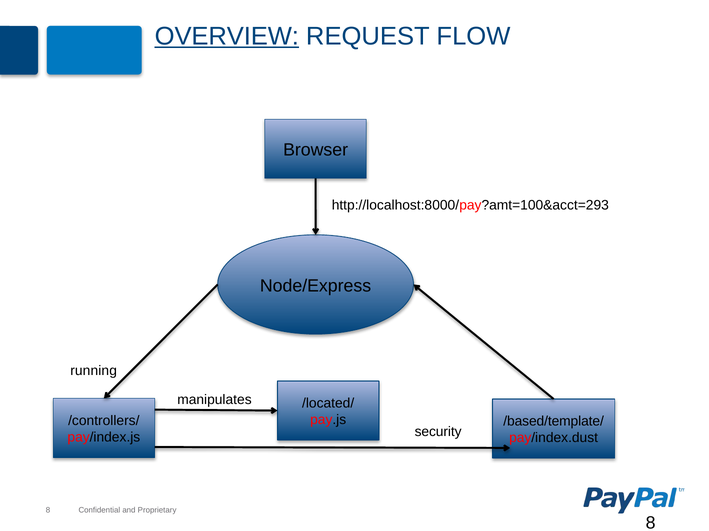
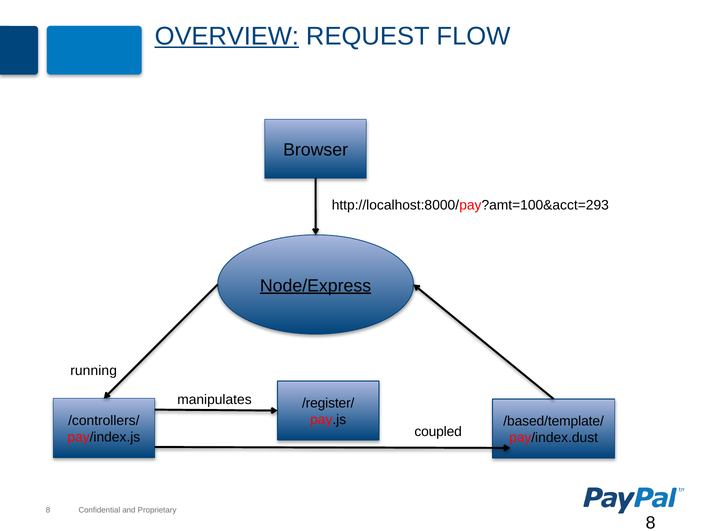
Node/Express underline: none -> present
/located/: /located/ -> /register/
security: security -> coupled
